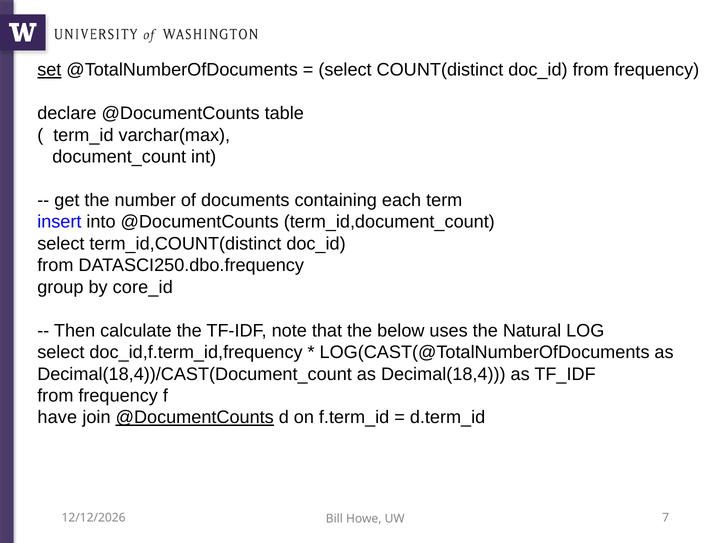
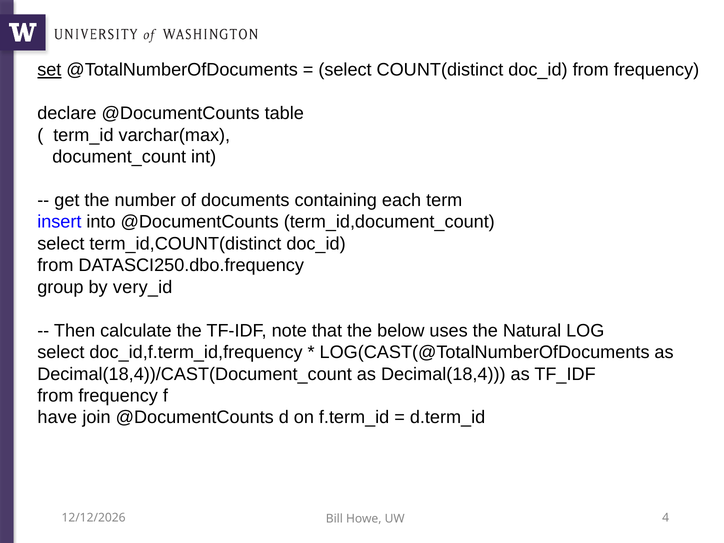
core_id: core_id -> very_id
@DocumentCounts at (195, 417) underline: present -> none
7: 7 -> 4
